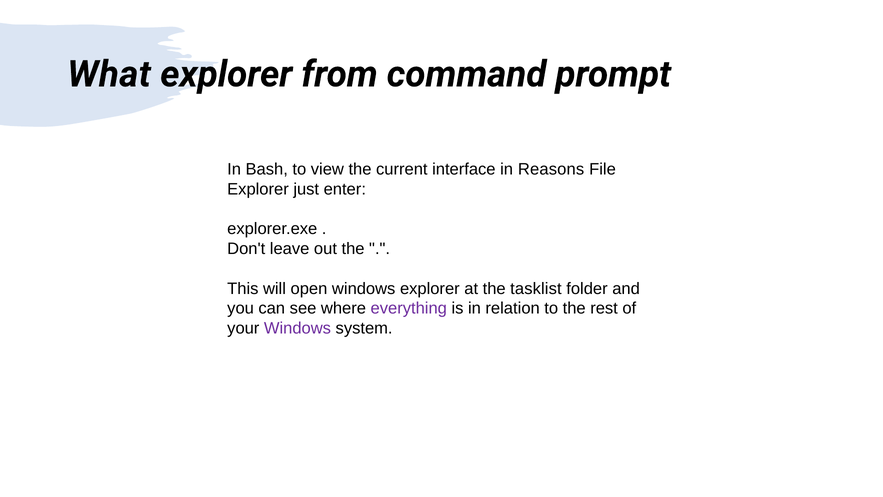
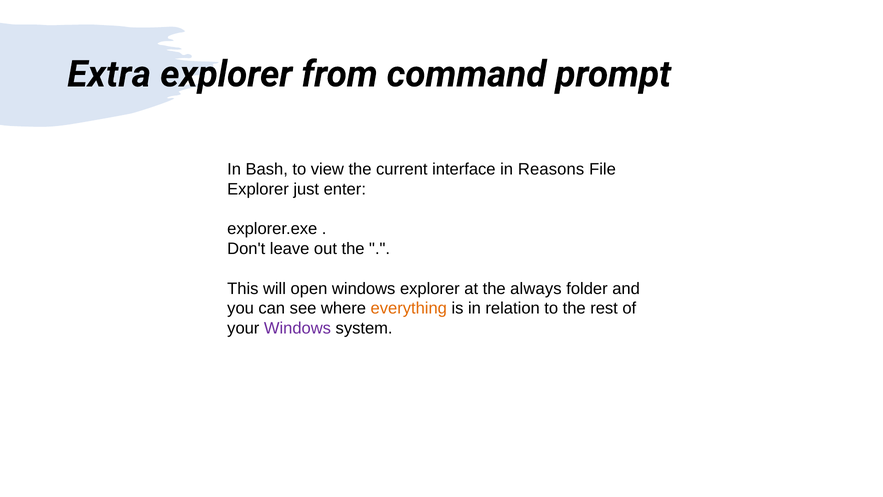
What: What -> Extra
tasklist: tasklist -> always
everything colour: purple -> orange
